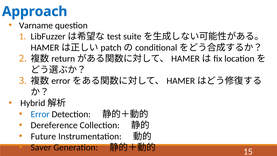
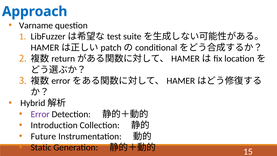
Error colour: blue -> purple
Dereference: Dereference -> Introduction
Saver: Saver -> Static
